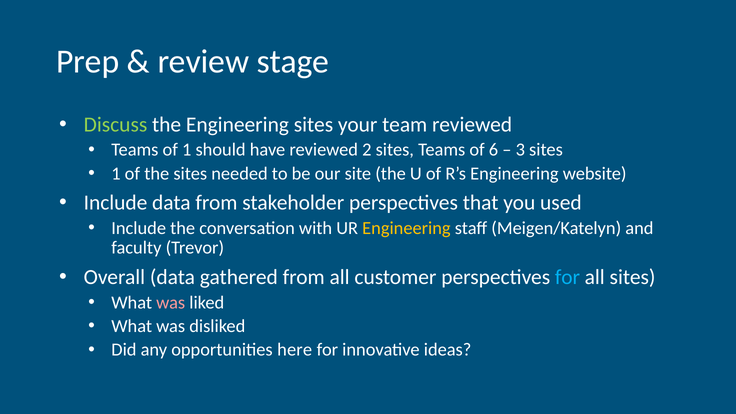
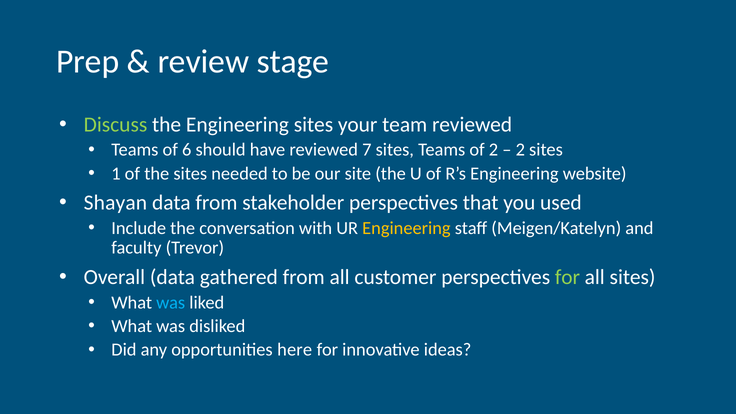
of 1: 1 -> 6
2: 2 -> 7
of 6: 6 -> 2
3 at (520, 150): 3 -> 2
Include at (116, 203): Include -> Shayan
for at (567, 277) colour: light blue -> light green
was at (171, 302) colour: pink -> light blue
